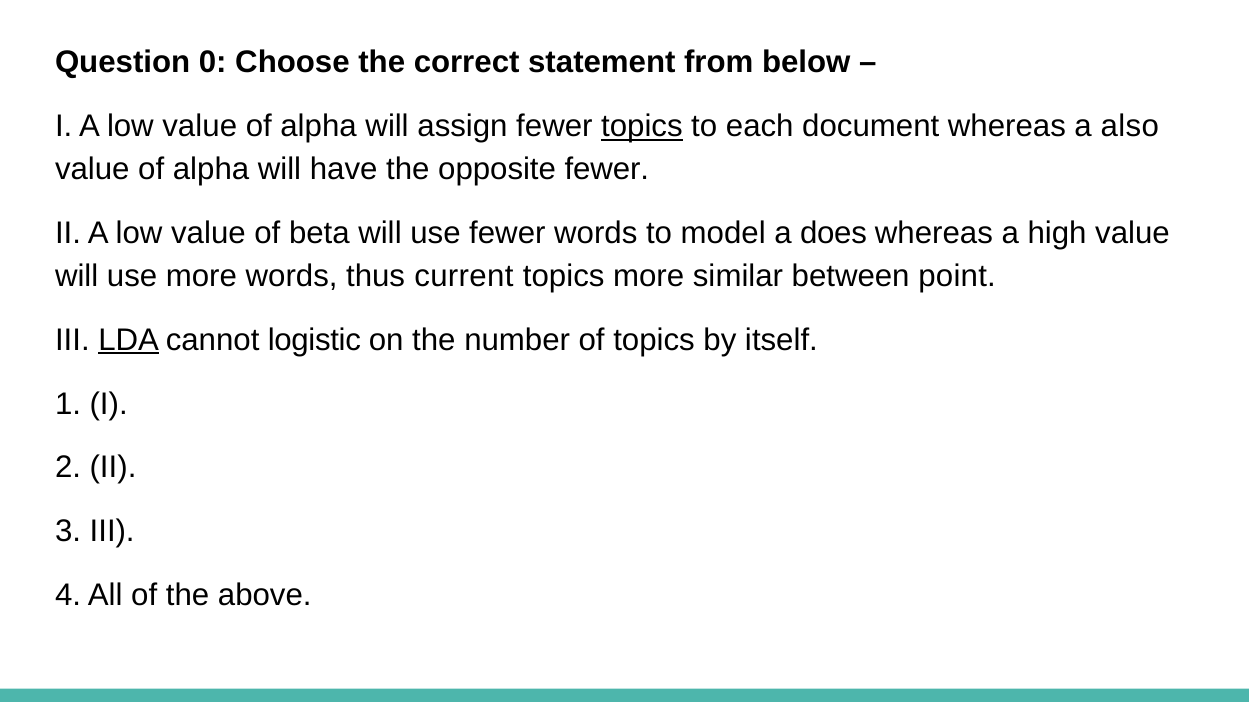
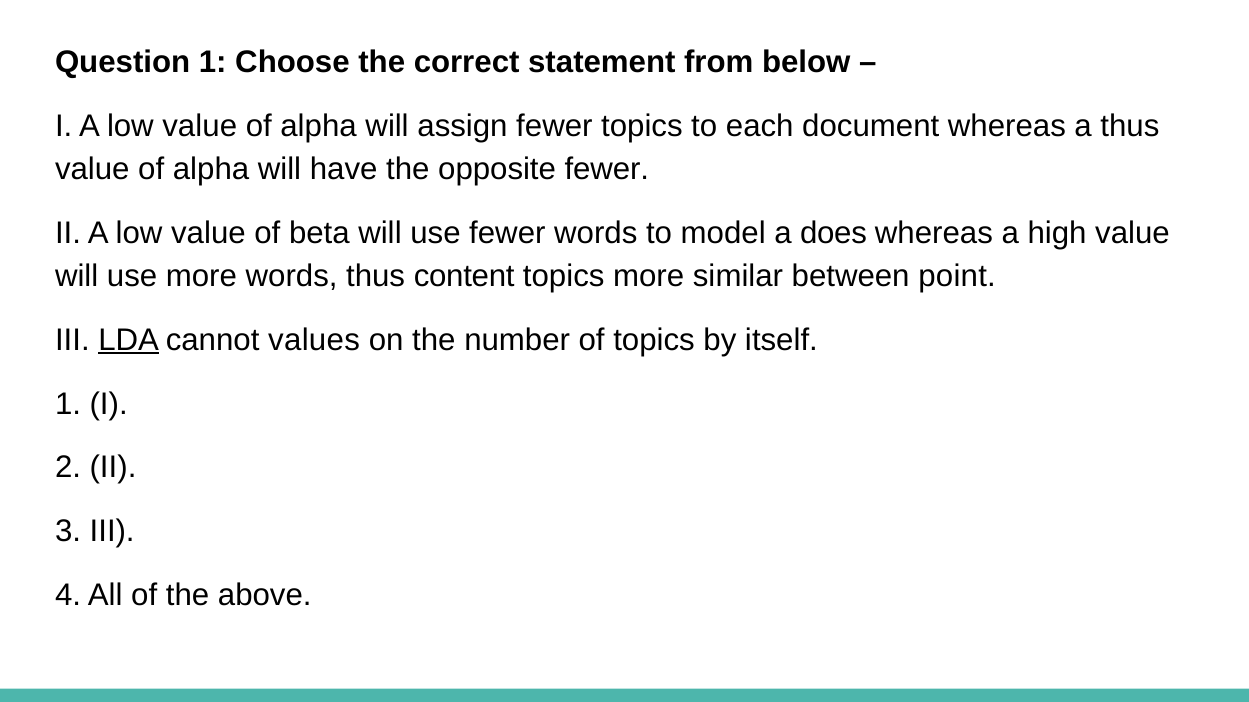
Question 0: 0 -> 1
topics at (642, 126) underline: present -> none
a also: also -> thus
current: current -> content
logistic: logistic -> values
